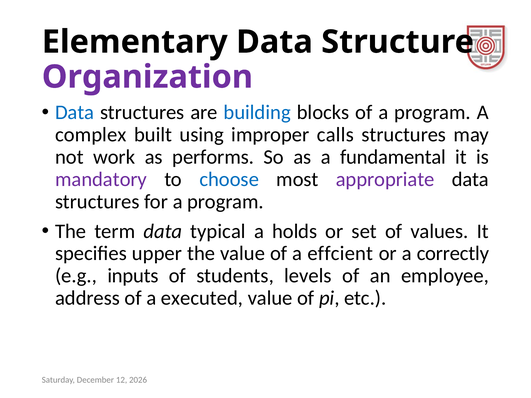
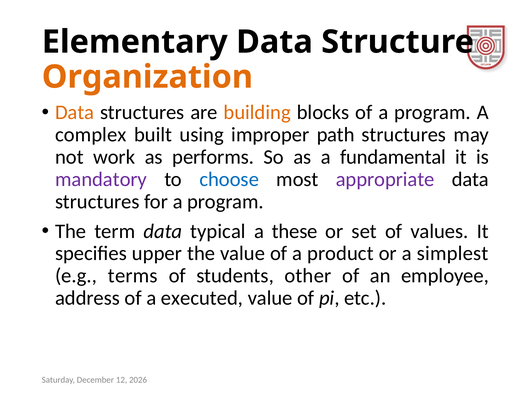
Organization colour: purple -> orange
Data at (75, 112) colour: blue -> orange
building colour: blue -> orange
calls: calls -> path
holds: holds -> these
effcient: effcient -> product
correctly: correctly -> simplest
inputs: inputs -> terms
levels: levels -> other
